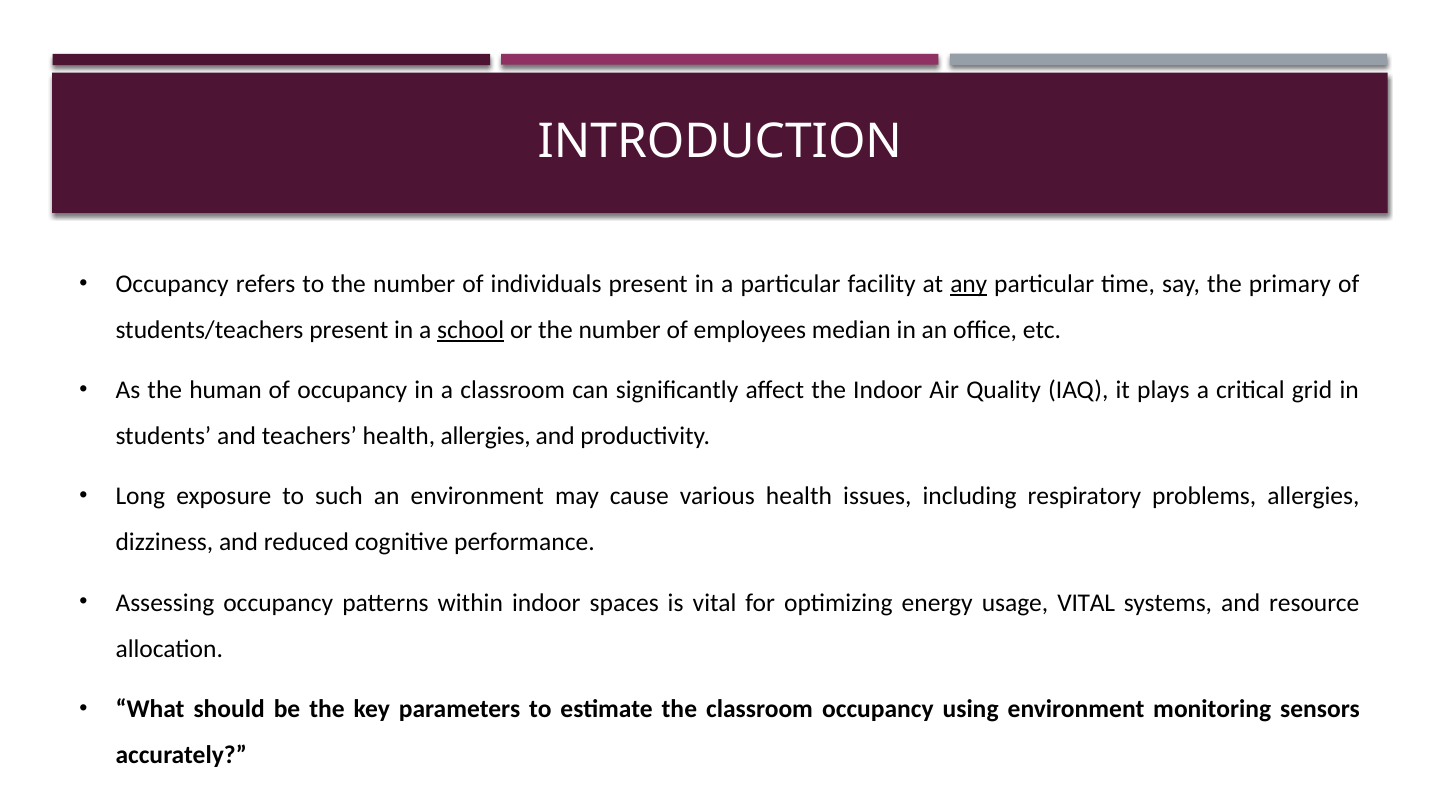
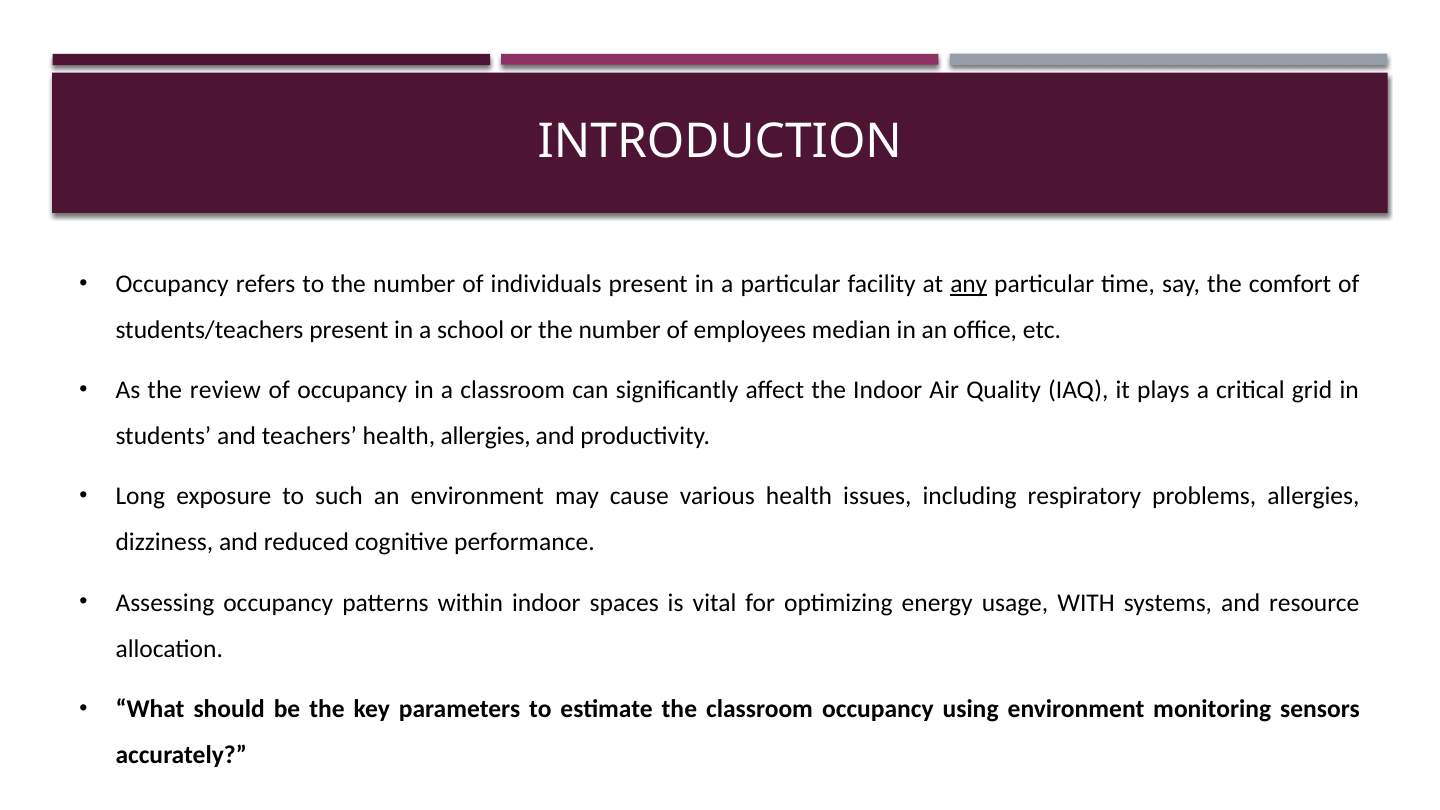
primary: primary -> comfort
school underline: present -> none
human: human -> review
usage VITAL: VITAL -> WITH
